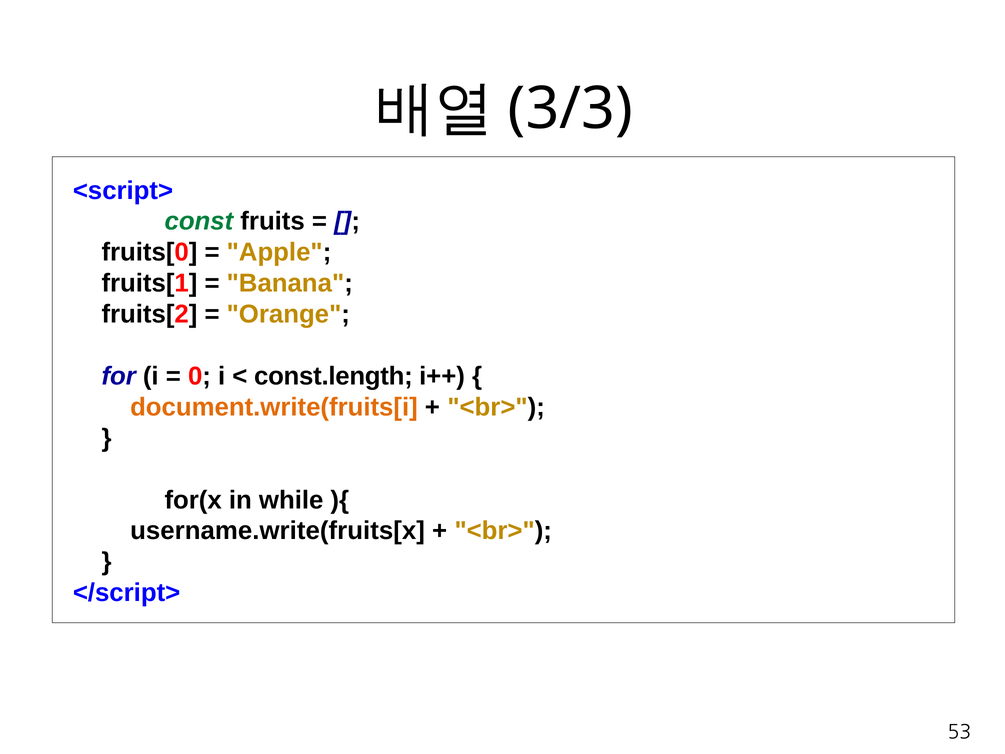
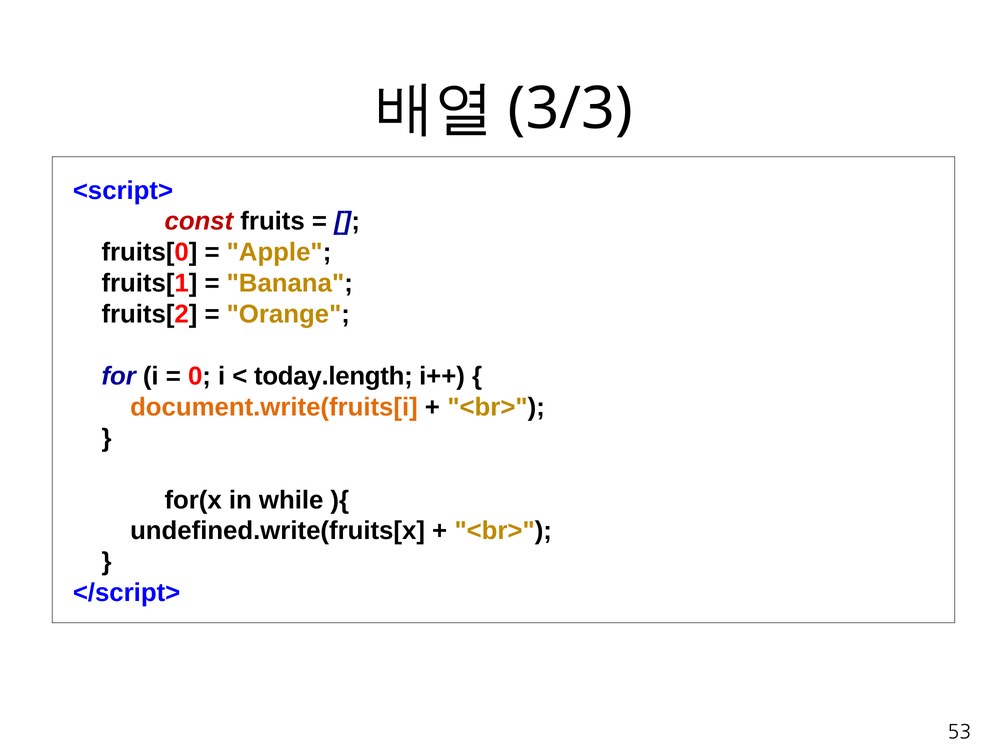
const colour: green -> red
const.length: const.length -> today.length
username.write(fruits[x: username.write(fruits[x -> undefined.write(fruits[x
